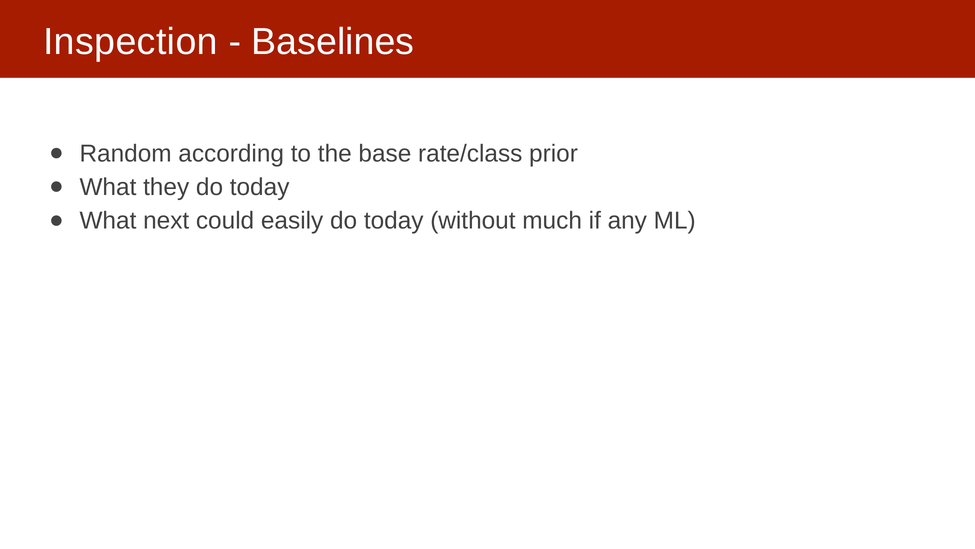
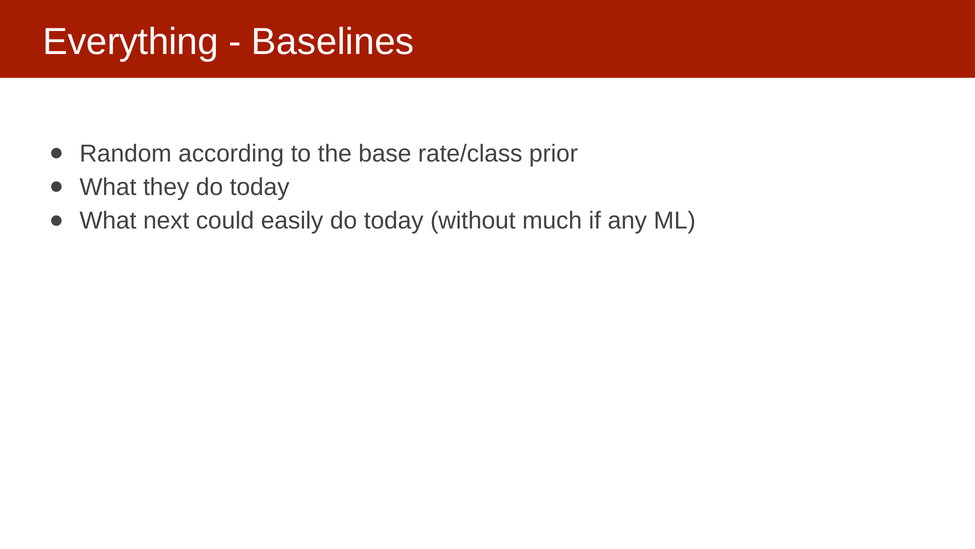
Inspection: Inspection -> Everything
